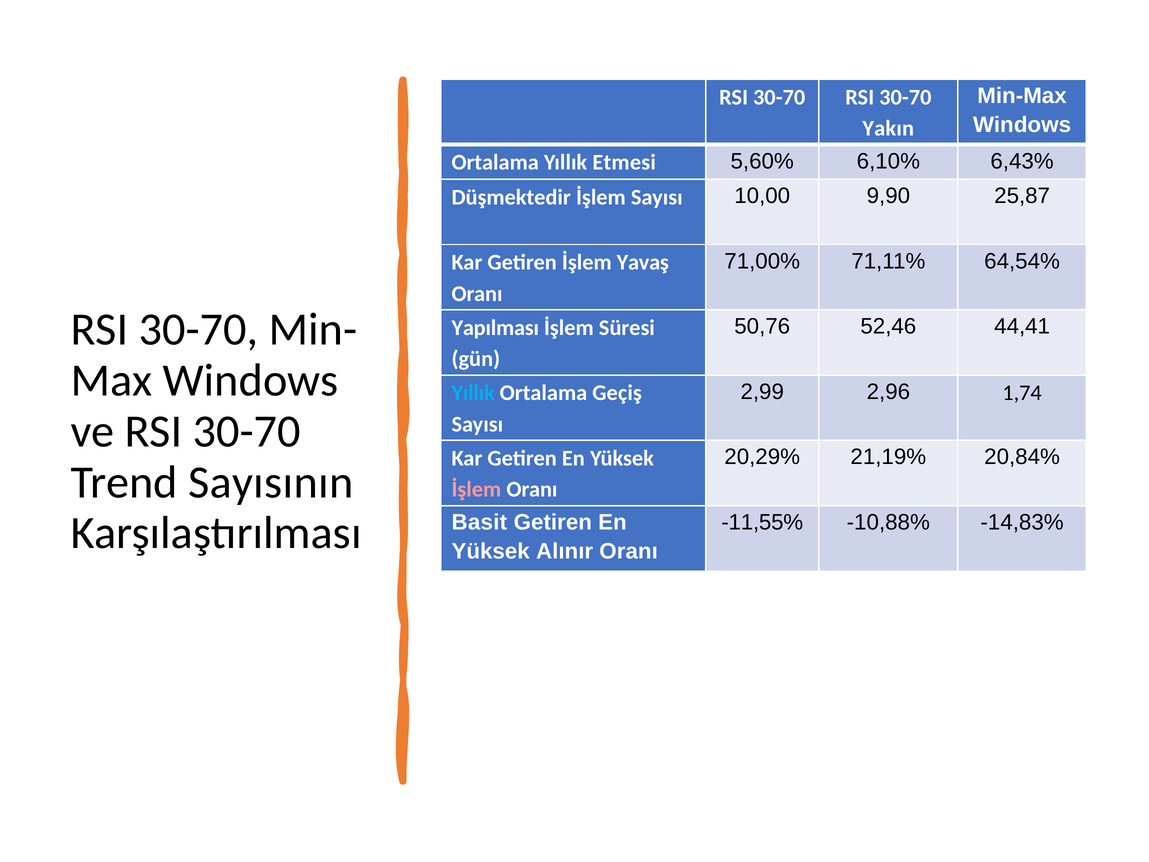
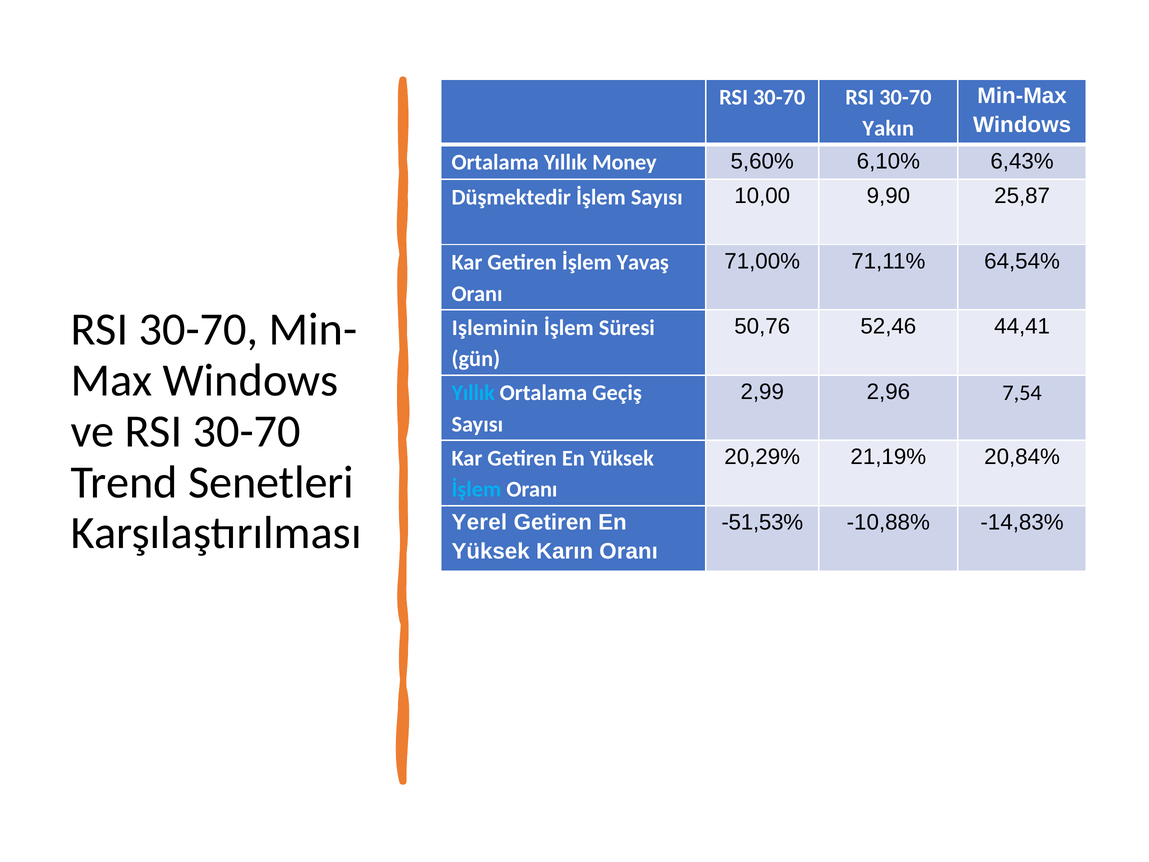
Etmesi: Etmesi -> Money
Yapılması: Yapılması -> Işleminin
1,74: 1,74 -> 7,54
Sayısının: Sayısının -> Senetleri
İşlem at (476, 489) colour: pink -> light blue
Basit: Basit -> Yerel
-11,55%: -11,55% -> -51,53%
Alınır: Alınır -> Karın
